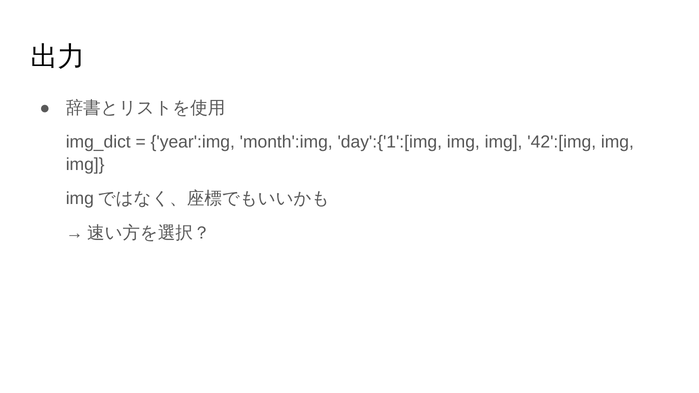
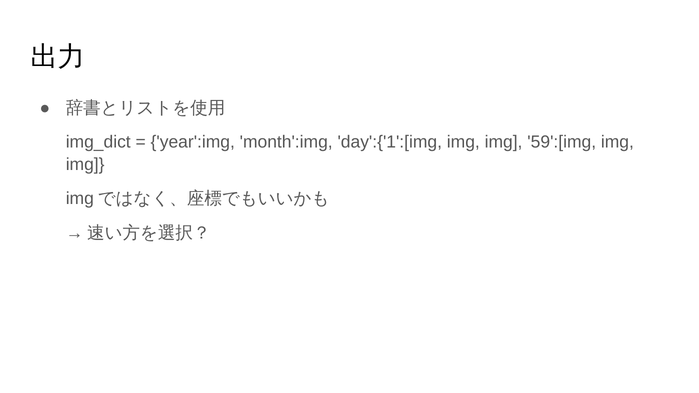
42':[img: 42':[img -> 59':[img
